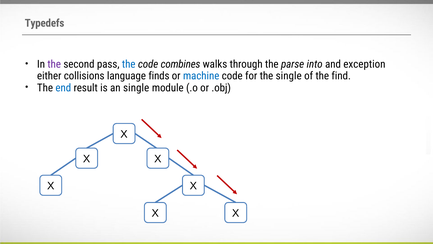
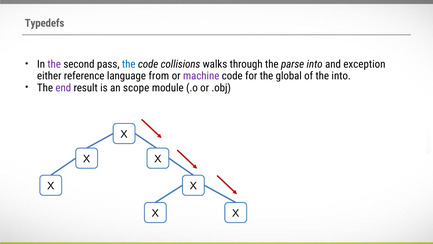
combines: combines -> collisions
collisions: collisions -> reference
finds: finds -> from
machine colour: blue -> purple
the single: single -> global
the find: find -> into
end colour: blue -> purple
an single: single -> scope
